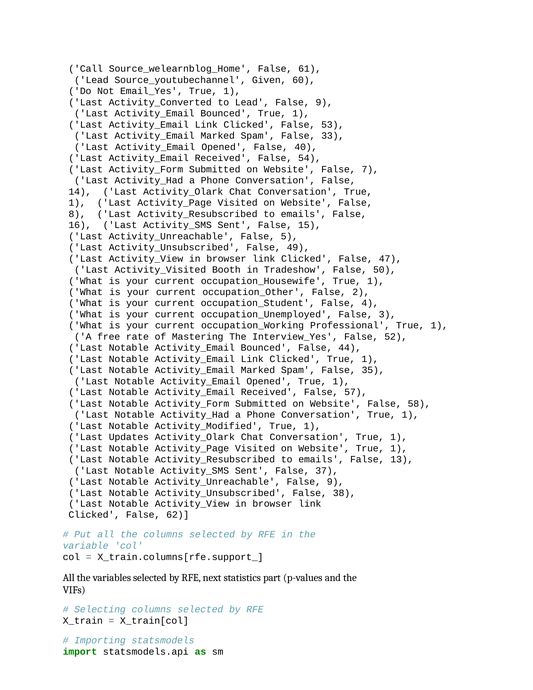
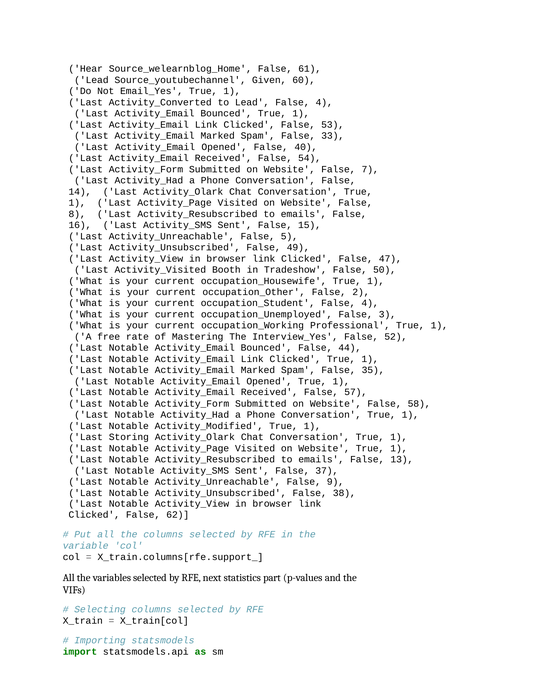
Call: Call -> Hear
Lead False 9: 9 -> 4
Updates: Updates -> Storing
